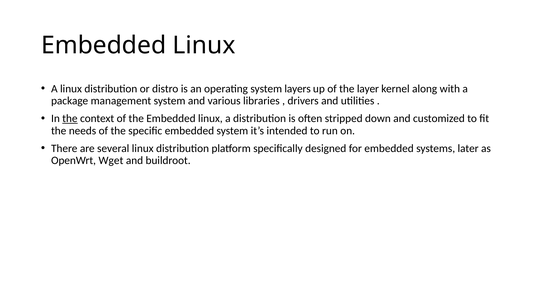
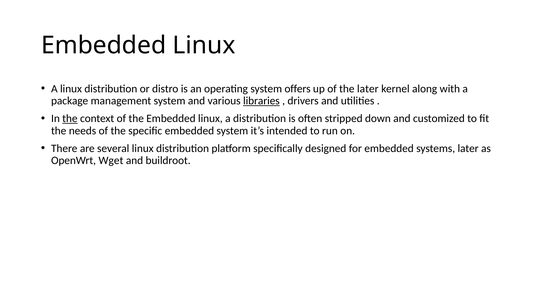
layers: layers -> offers
the layer: layer -> later
libraries underline: none -> present
